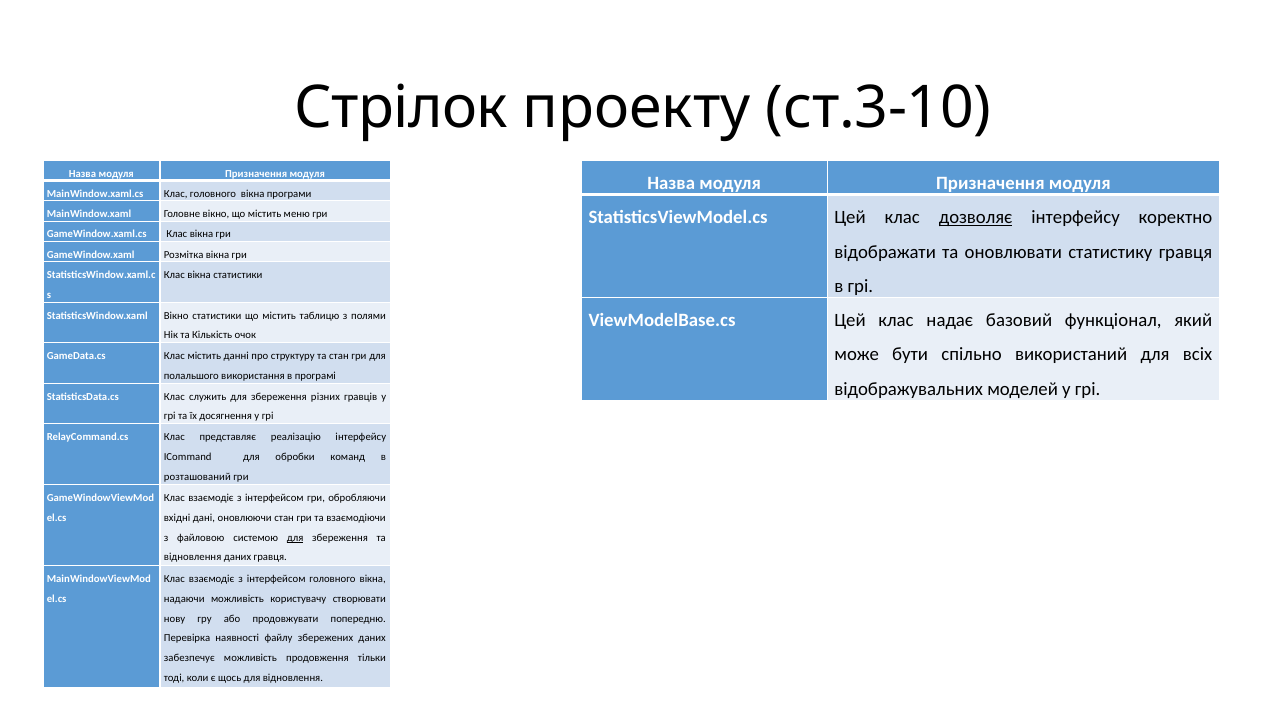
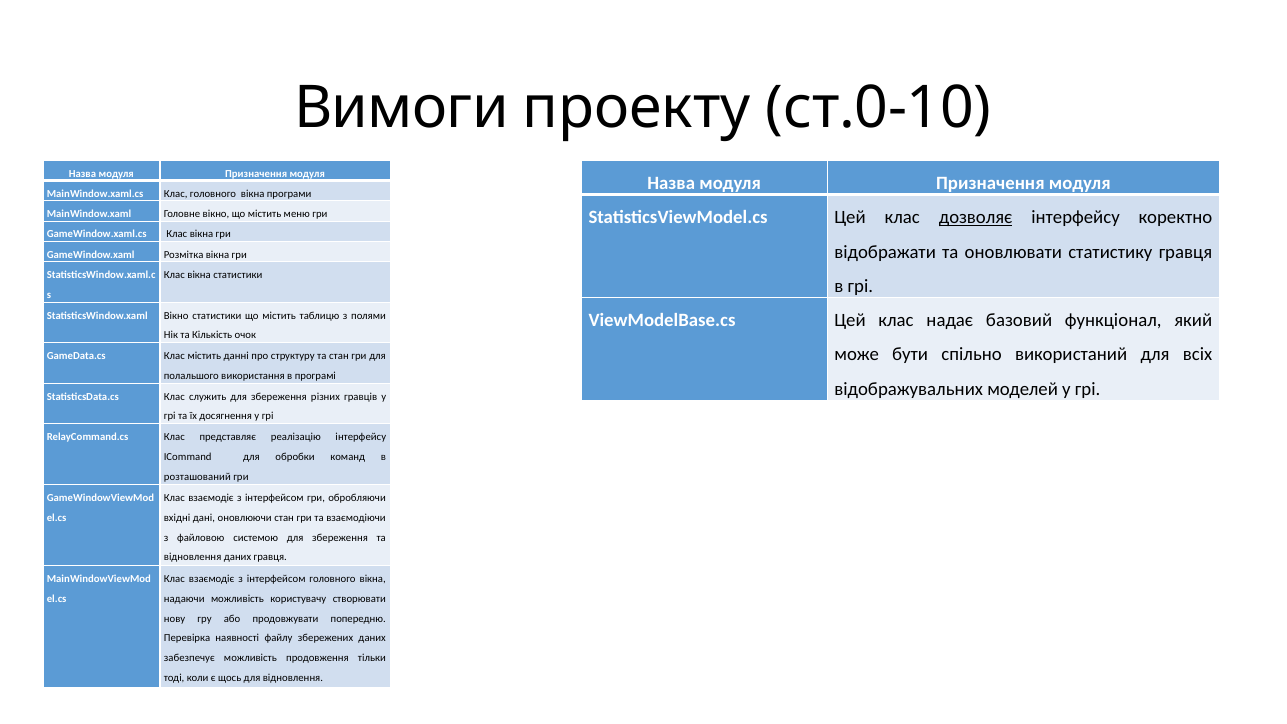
Стрілок: Стрілок -> Вимоги
ст.3-10: ст.3-10 -> ст.0-10
для at (295, 537) underline: present -> none
